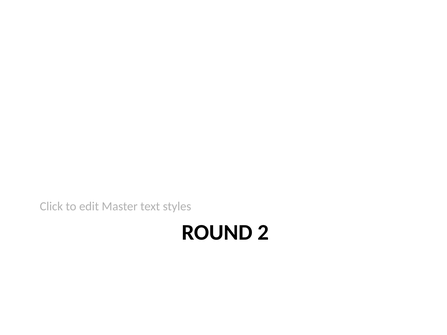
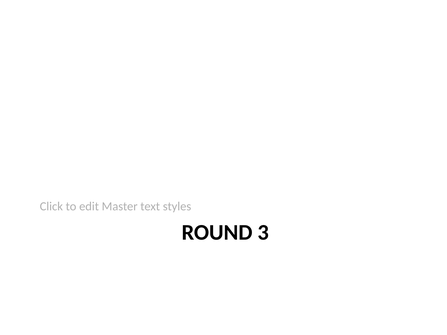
2: 2 -> 3
